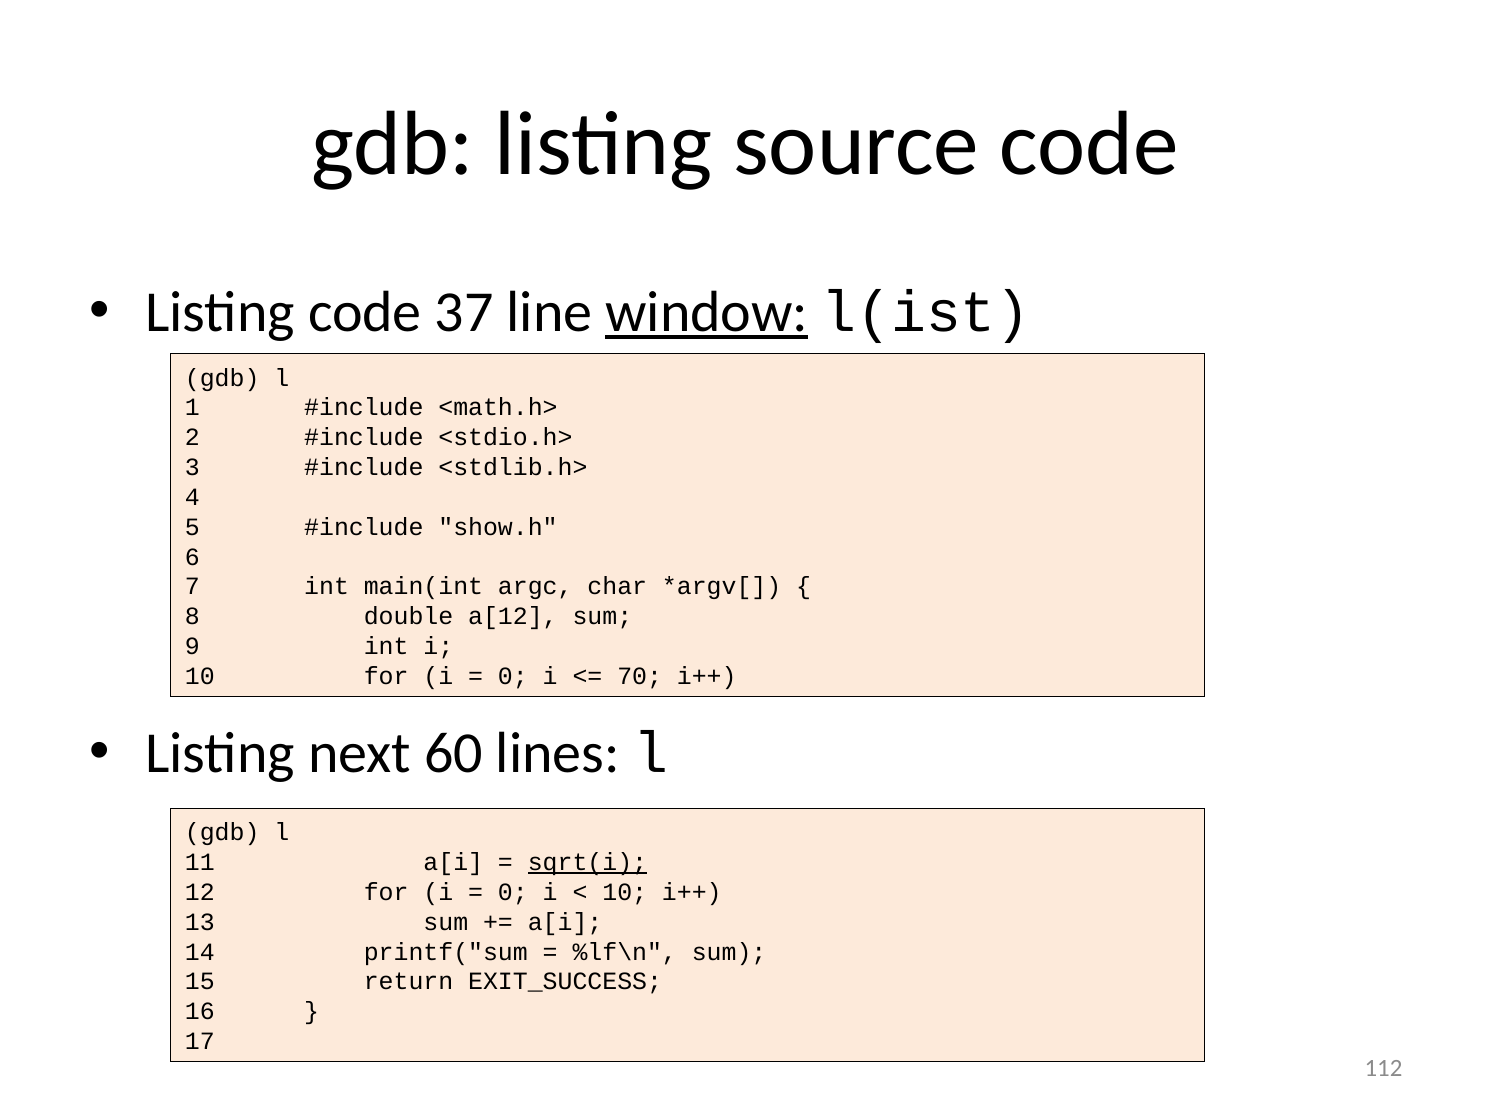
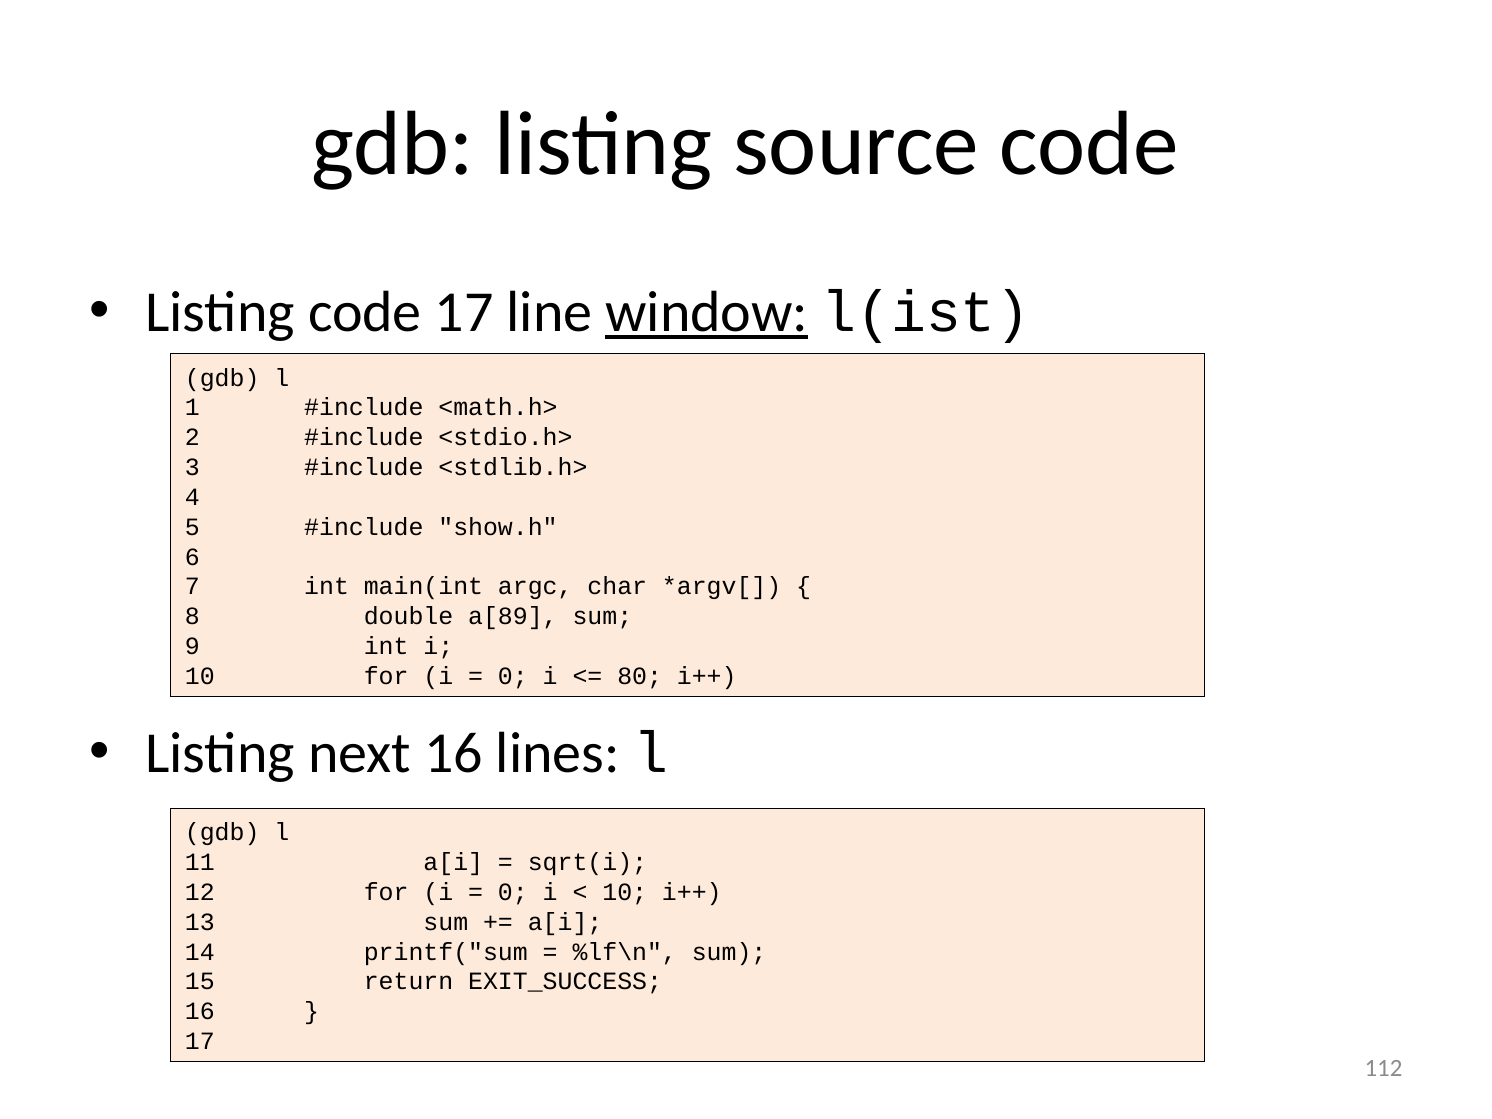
code 37: 37 -> 17
a[12: a[12 -> a[89
70: 70 -> 80
next 60: 60 -> 16
sqrt(i underline: present -> none
